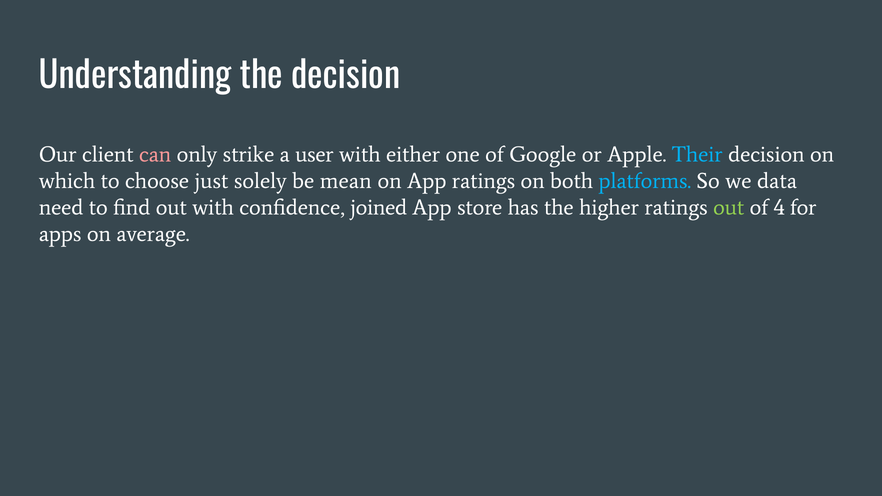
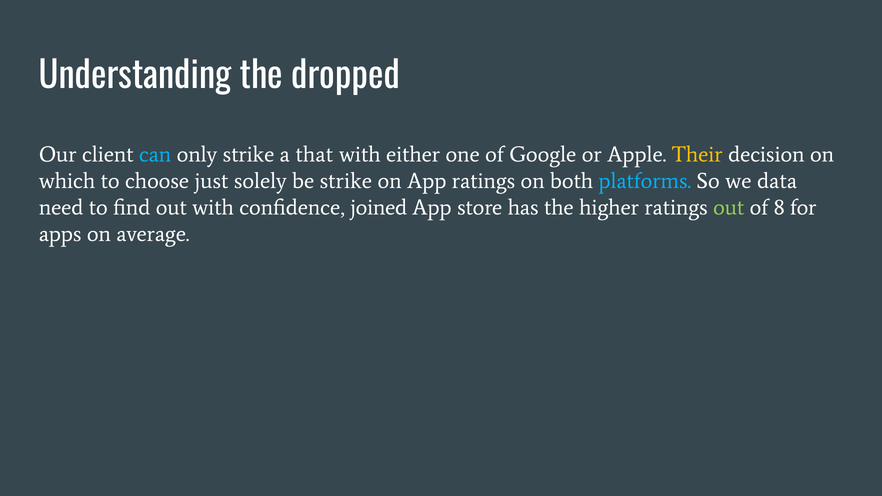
the decision: decision -> dropped
can colour: pink -> light blue
user: user -> that
Their colour: light blue -> yellow
be mean: mean -> strike
4: 4 -> 8
